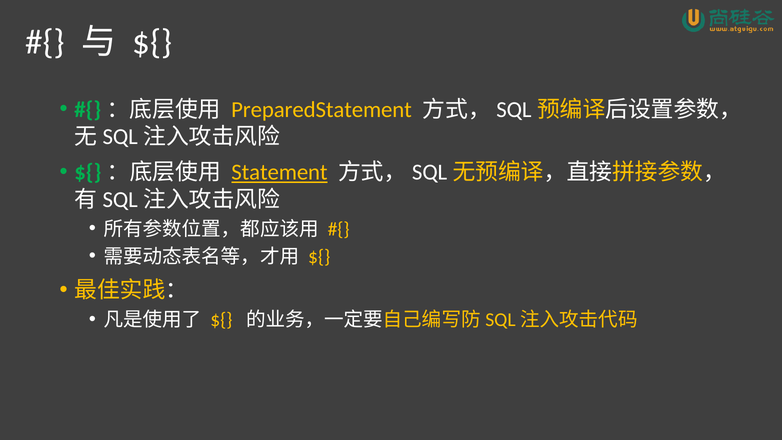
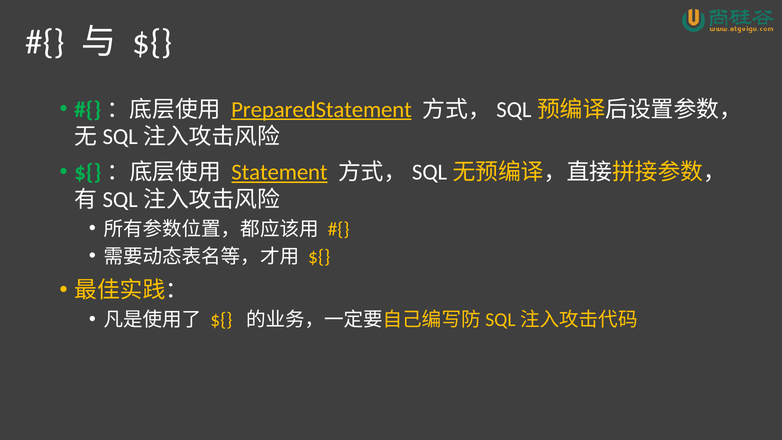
PreparedStatement underline: none -> present
